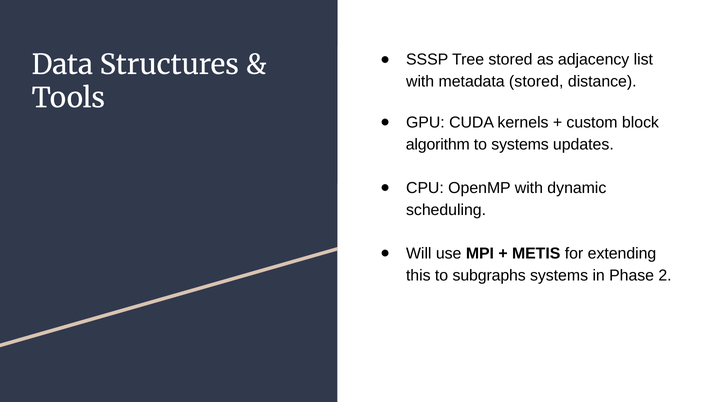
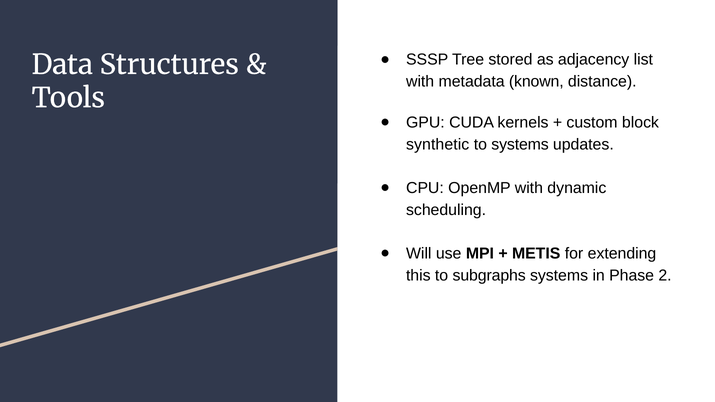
metadata stored: stored -> known
algorithm: algorithm -> synthetic
